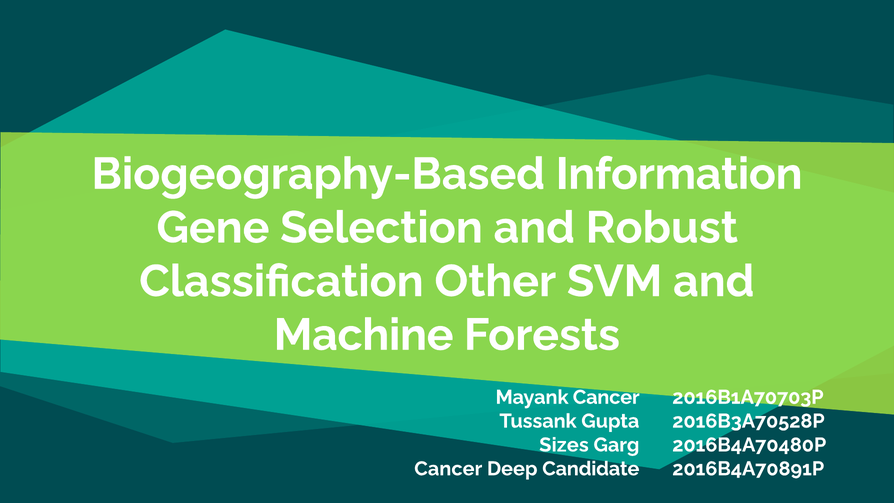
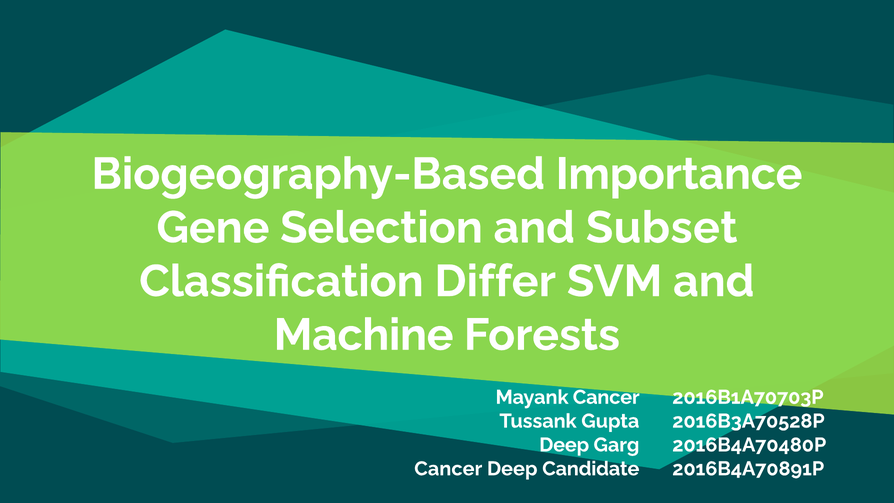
Information: Information -> Importance
Robust: Robust -> Subset
Other: Other -> Differ
Sizes at (564, 445): Sizes -> Deep
